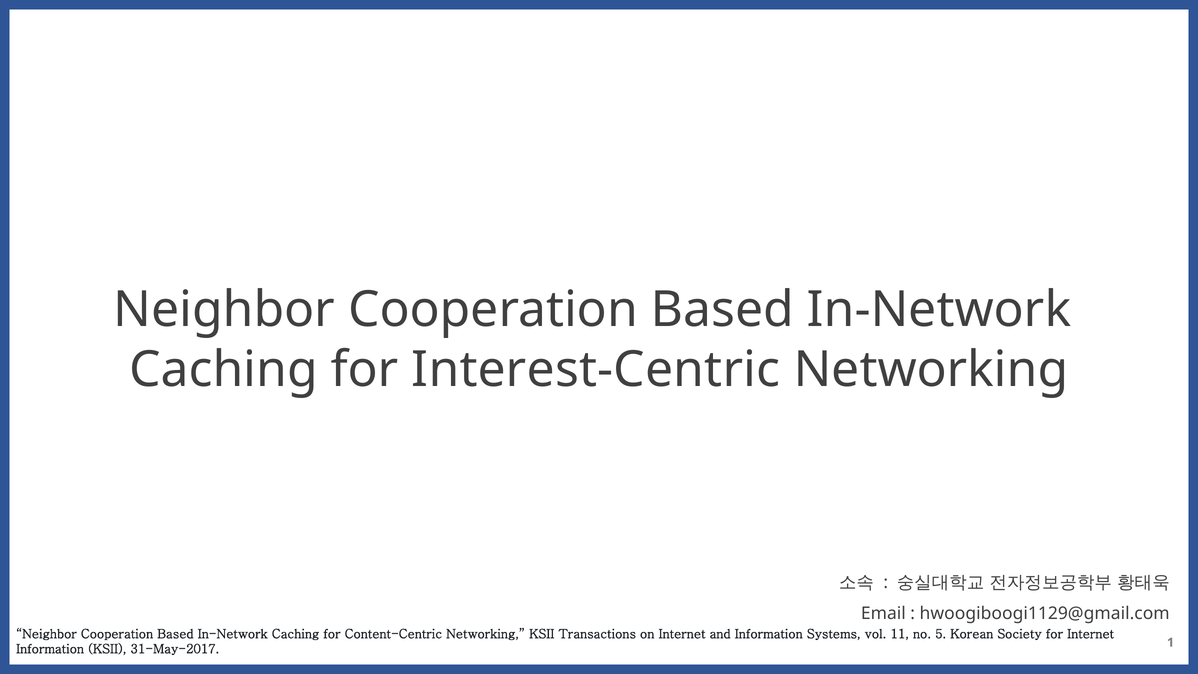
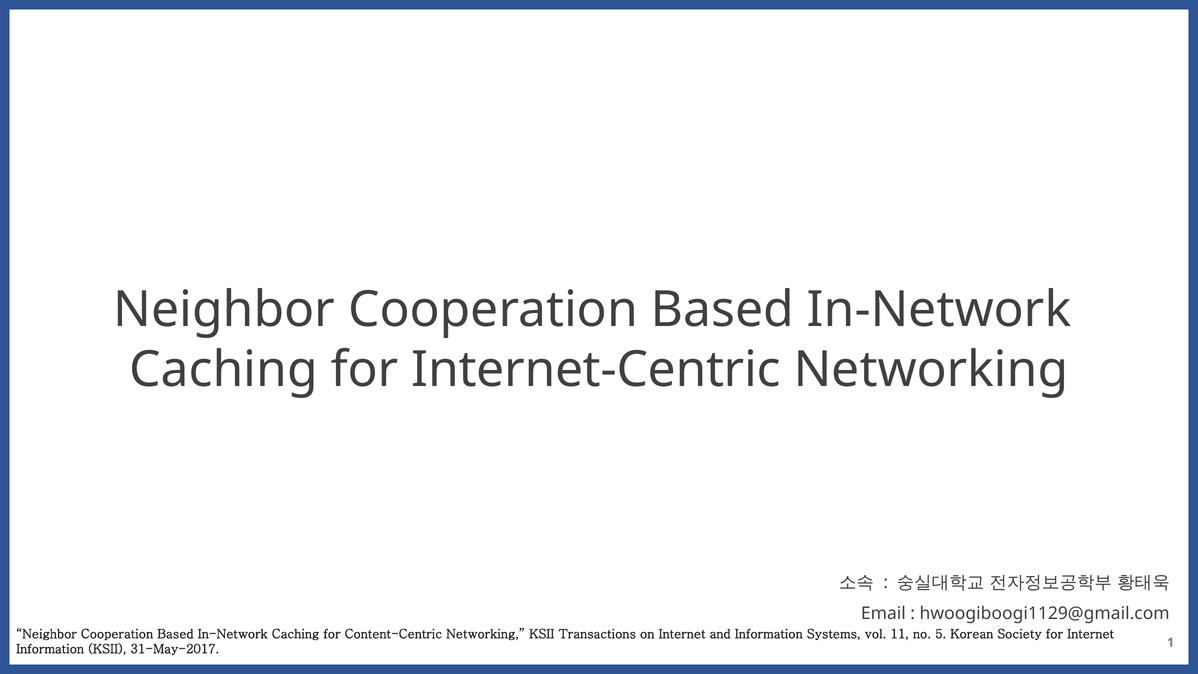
Interest-Centric: Interest-Centric -> Internet-Centric
